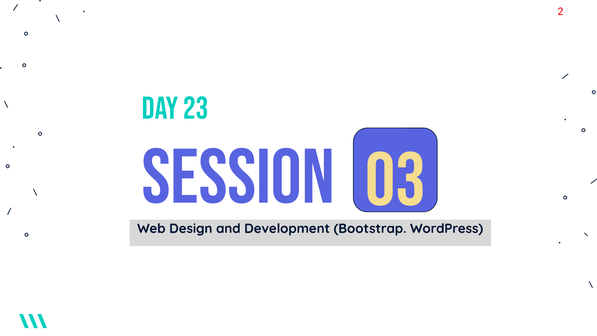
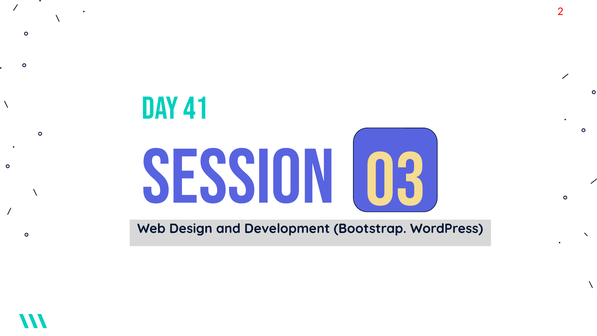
23: 23 -> 41
